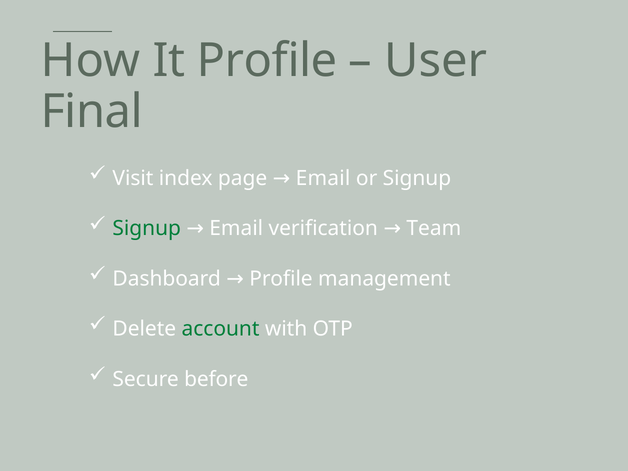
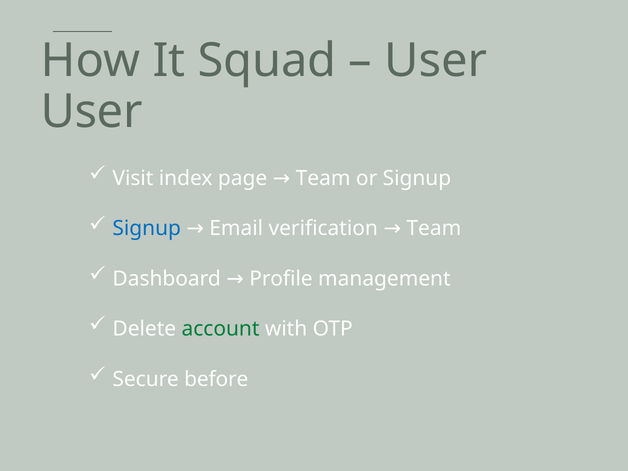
It Profile: Profile -> Squad
Final at (92, 112): Final -> User
page Email: Email -> Team
Signup at (147, 229) colour: green -> blue
